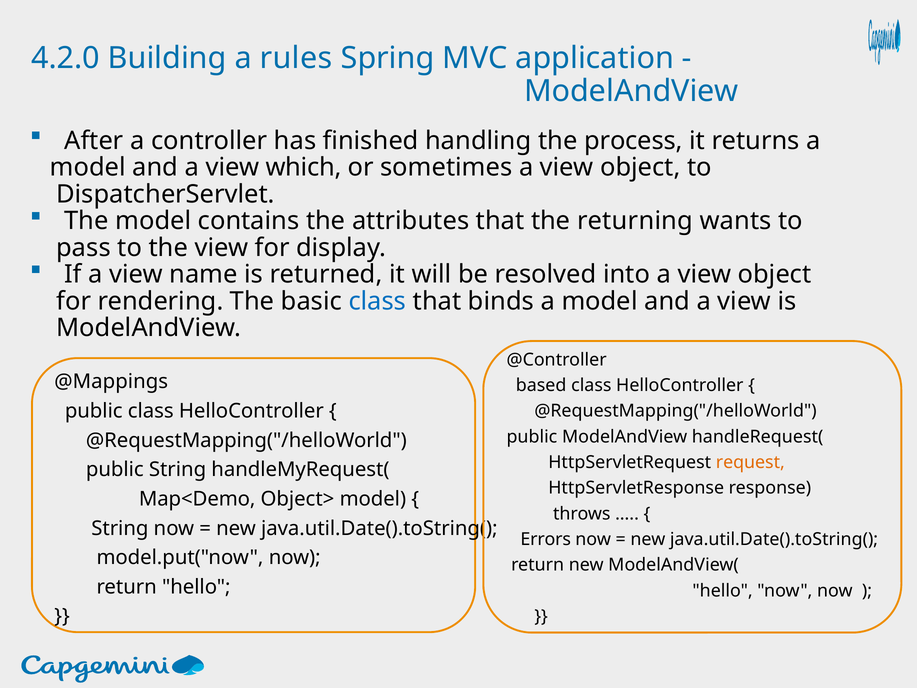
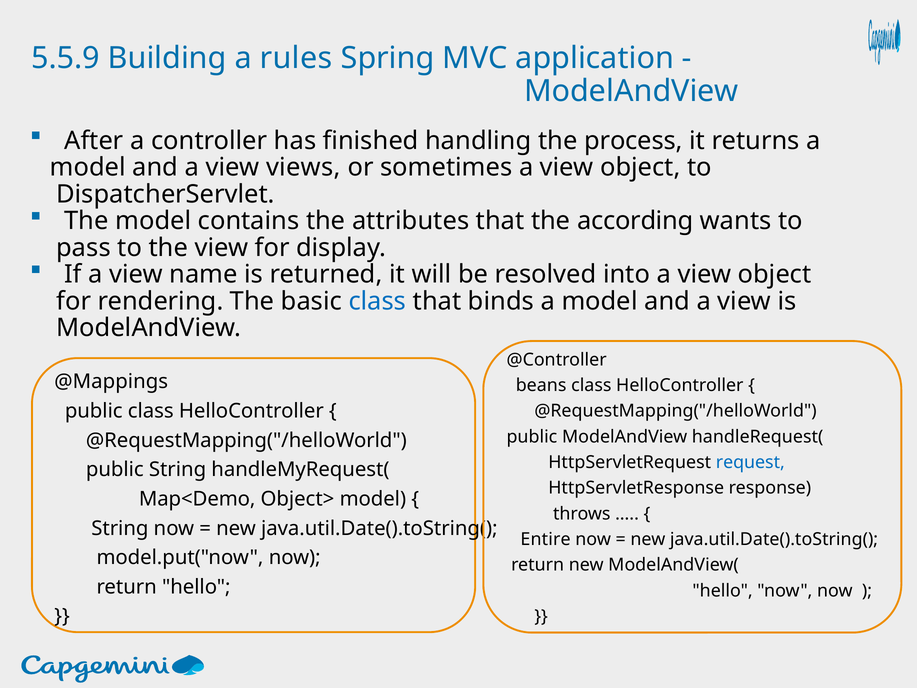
4.2.0: 4.2.0 -> 5.5.9
which: which -> views
returning: returning -> according
based: based -> beans
request colour: orange -> blue
Errors: Errors -> Entire
